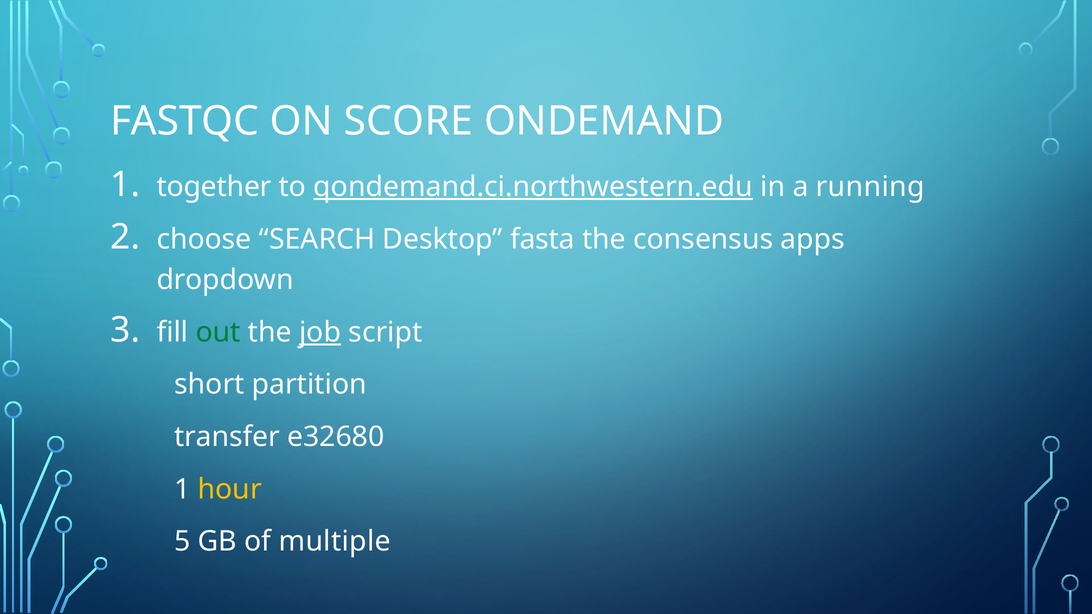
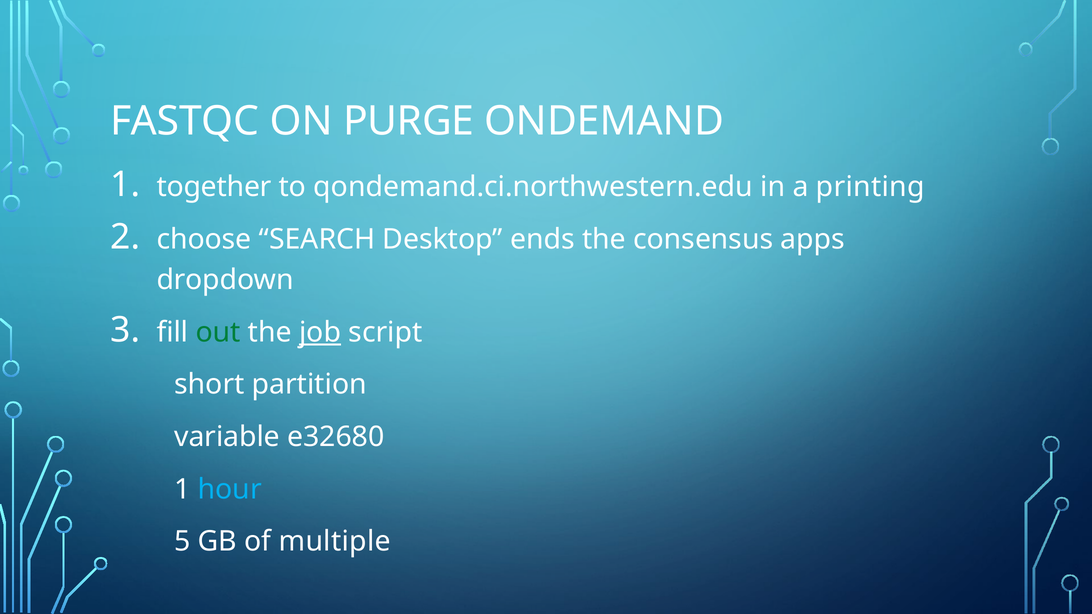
SCORE: SCORE -> PURGE
qondemand.ci.northwestern.edu underline: present -> none
running: running -> printing
fasta: fasta -> ends
transfer: transfer -> variable
hour colour: yellow -> light blue
